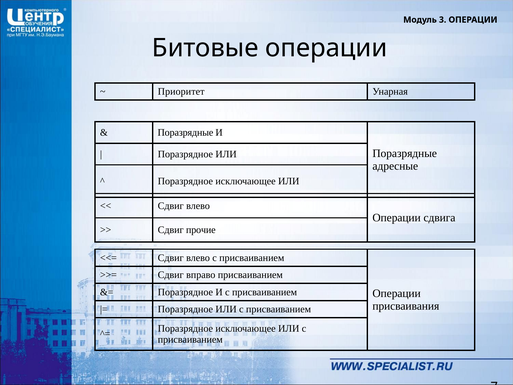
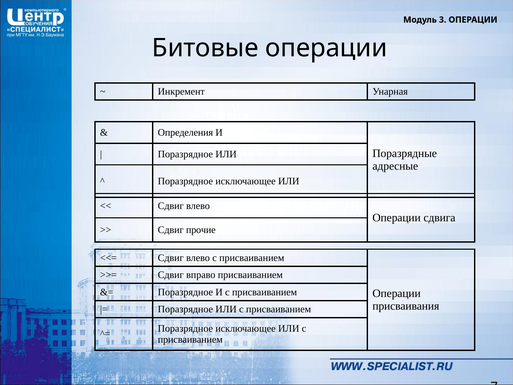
Приоритет: Приоритет -> Инкремент
Поразрядные at (185, 132): Поразрядные -> Определения
